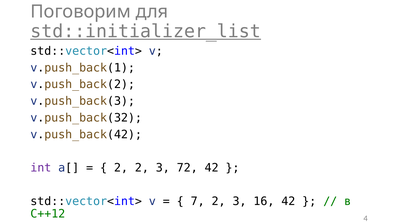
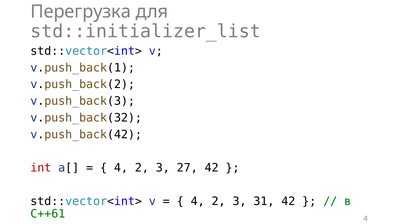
Поговорим: Поговорим -> Перегрузка
std::initializer_list underline: present -> none
int colour: purple -> red
2 at (121, 168): 2 -> 4
72: 72 -> 27
7 at (198, 201): 7 -> 4
16: 16 -> 31
C++12: C++12 -> C++61
